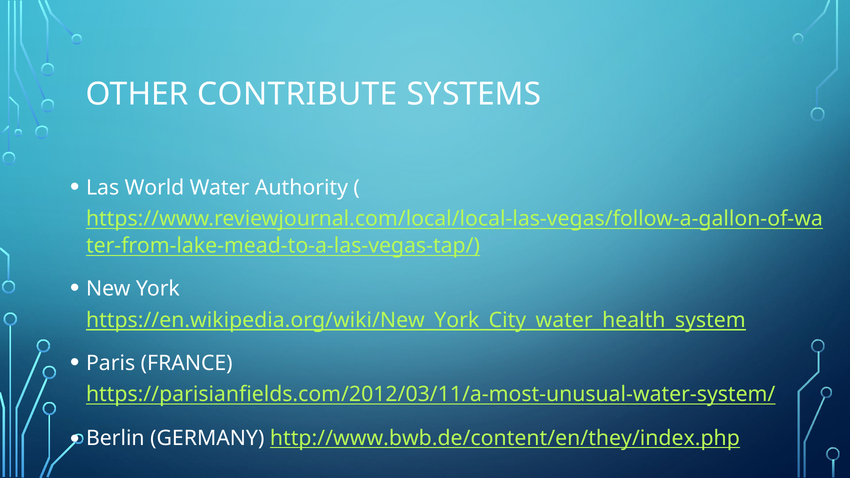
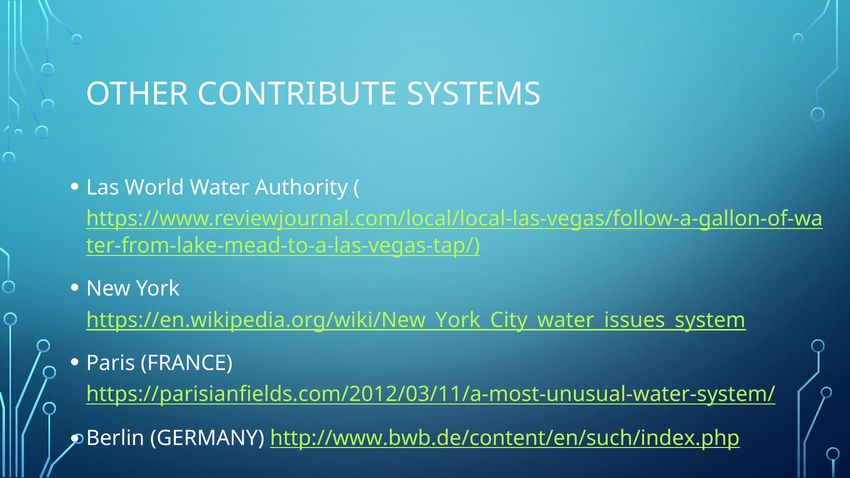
https://en.wikipedia.org/wiki/New_York_City_water_health_system: https://en.wikipedia.org/wiki/New_York_City_water_health_system -> https://en.wikipedia.org/wiki/New_York_City_water_issues_system
http://www.bwb.de/content/en/they/index.php: http://www.bwb.de/content/en/they/index.php -> http://www.bwb.de/content/en/such/index.php
